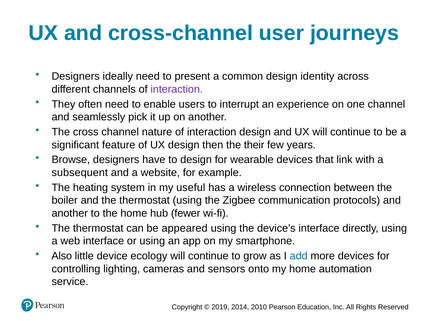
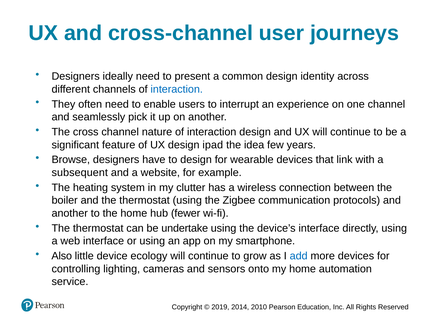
interaction at (177, 89) colour: purple -> blue
then: then -> ipad
their: their -> idea
useful: useful -> clutter
appeared: appeared -> undertake
